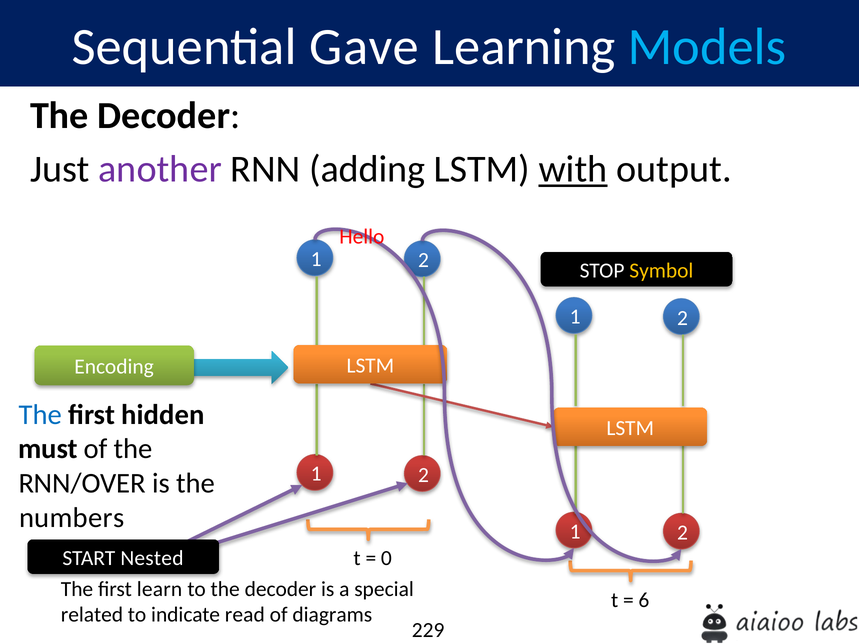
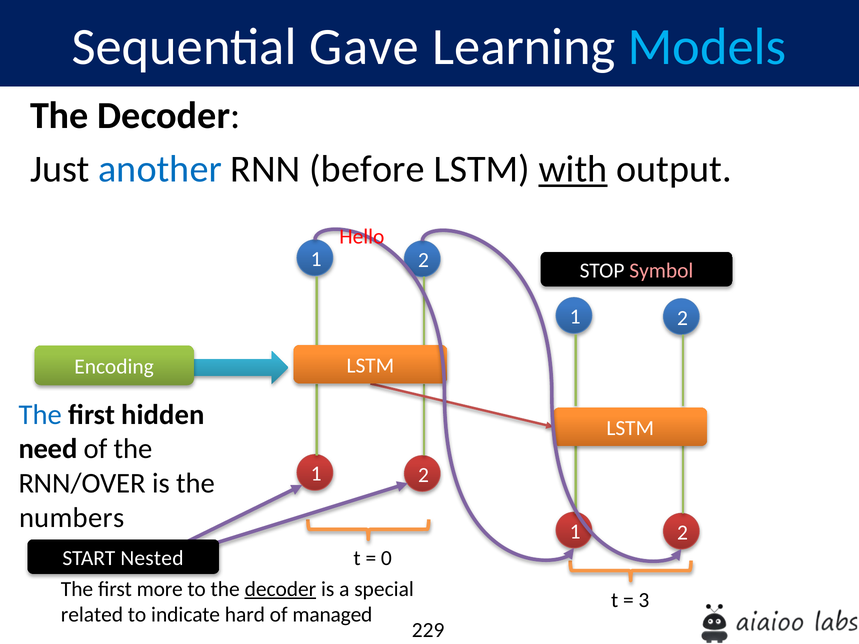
another colour: purple -> blue
adding: adding -> before
Symbol colour: yellow -> pink
must: must -> need
learn: learn -> more
decoder at (280, 589) underline: none -> present
6: 6 -> 3
read: read -> hard
diagrams: diagrams -> managed
